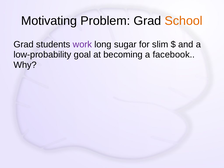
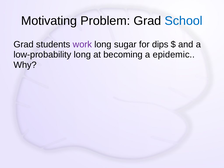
School colour: orange -> blue
slim: slim -> dips
low-probability goal: goal -> long
facebook: facebook -> epidemic
